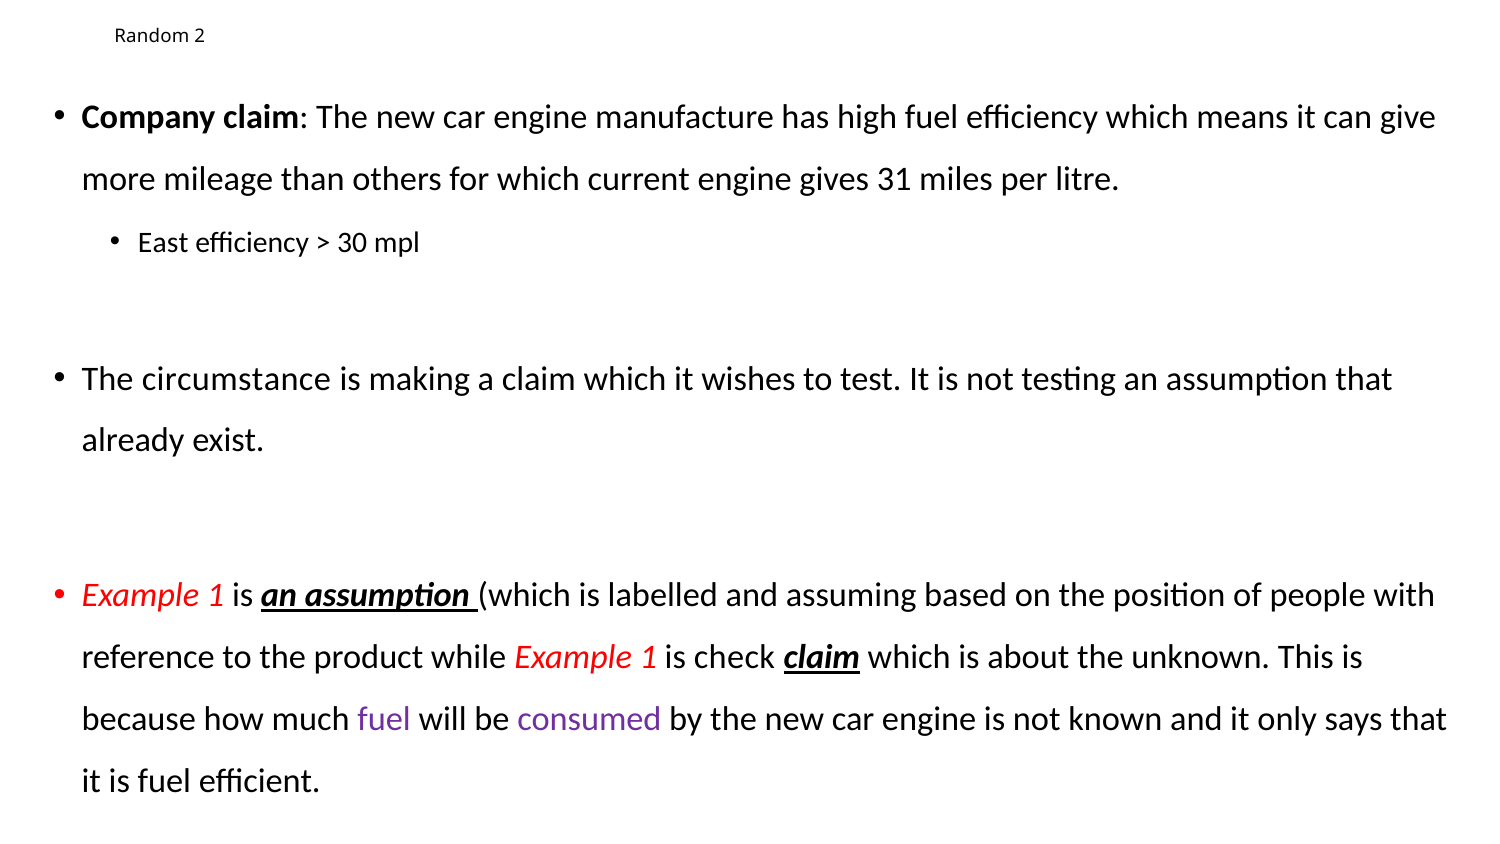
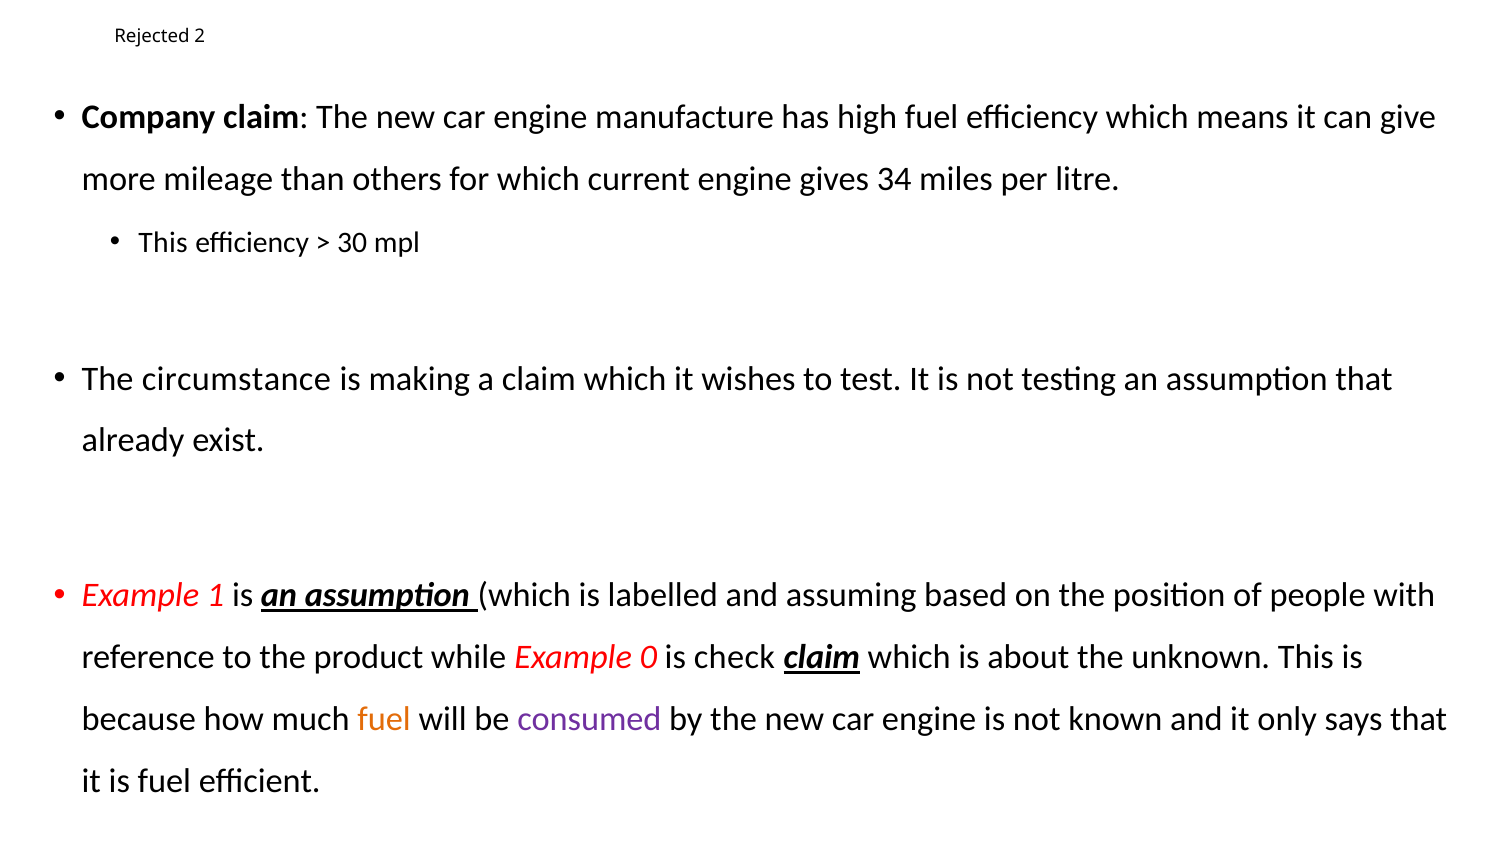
Random: Random -> Rejected
31: 31 -> 34
East at (163, 242): East -> This
while Example 1: 1 -> 0
fuel at (384, 719) colour: purple -> orange
